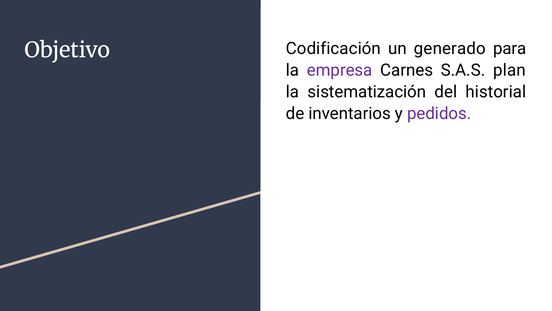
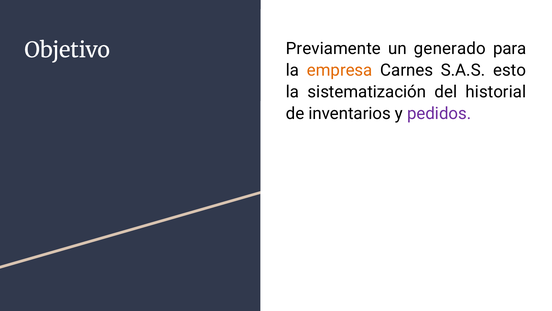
Codificación: Codificación -> Previamente
empresa colour: purple -> orange
plan: plan -> esto
